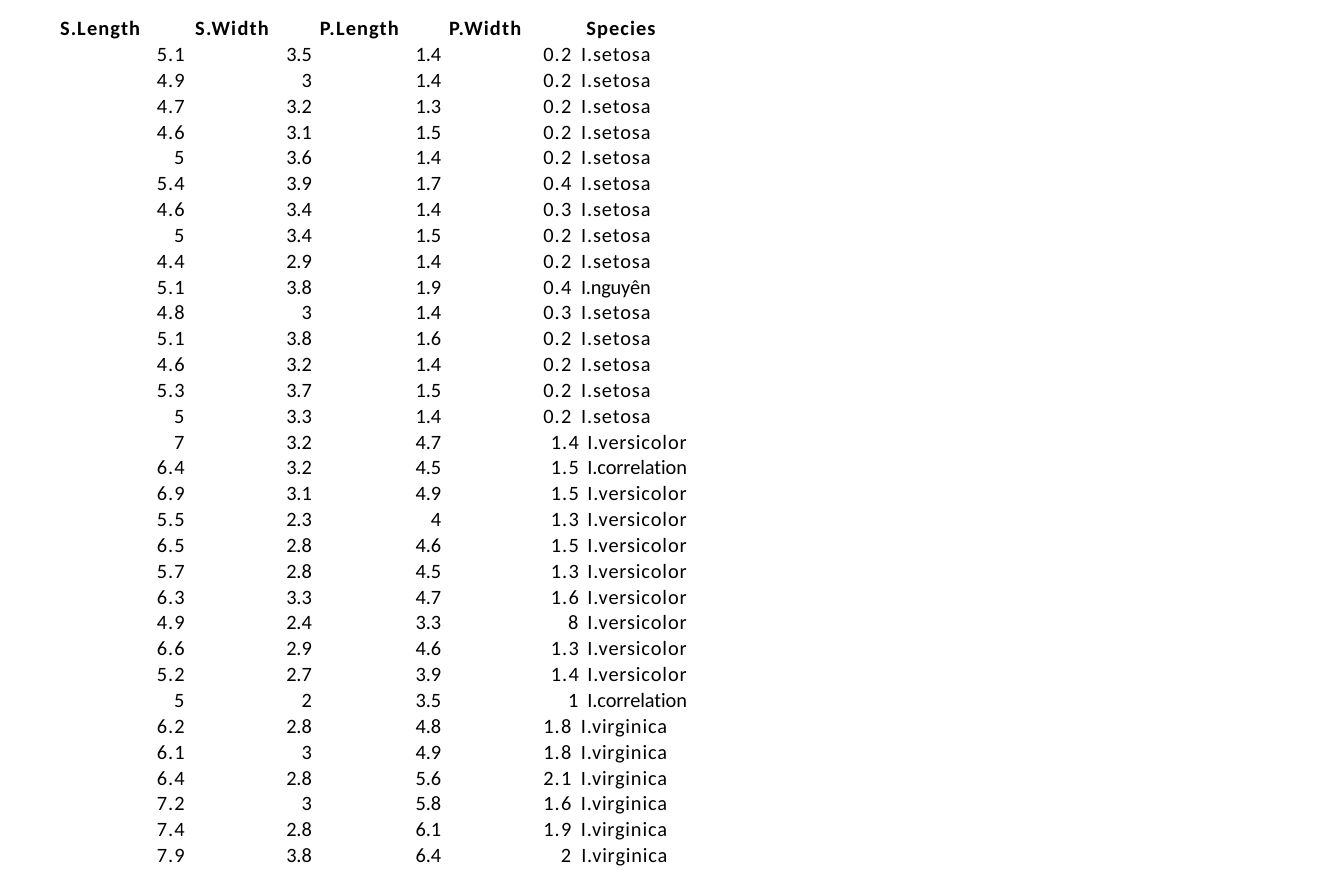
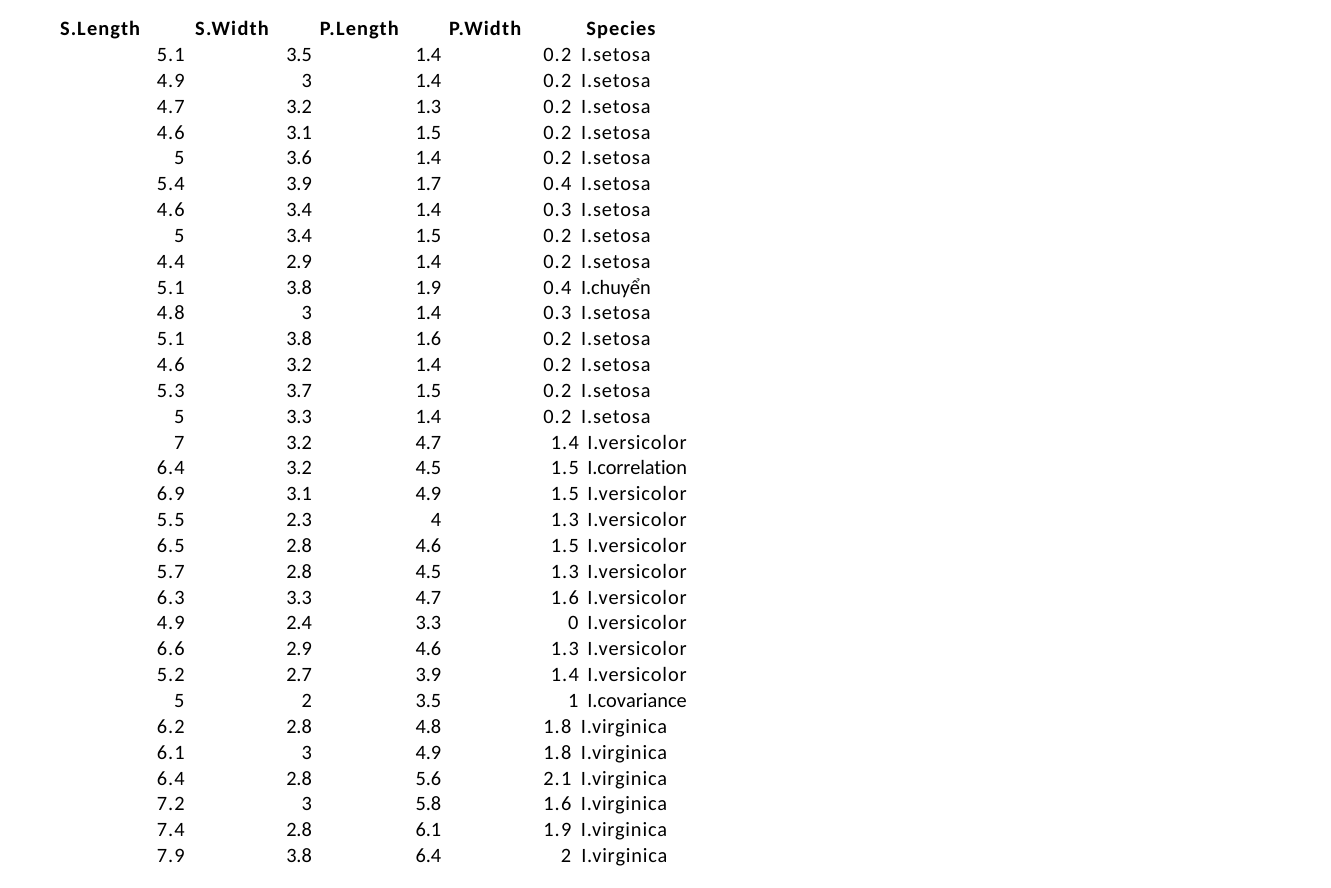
I.nguyên: I.nguyên -> I.chuyển
8: 8 -> 0
1 I.correlation: I.correlation -> I.covariance
